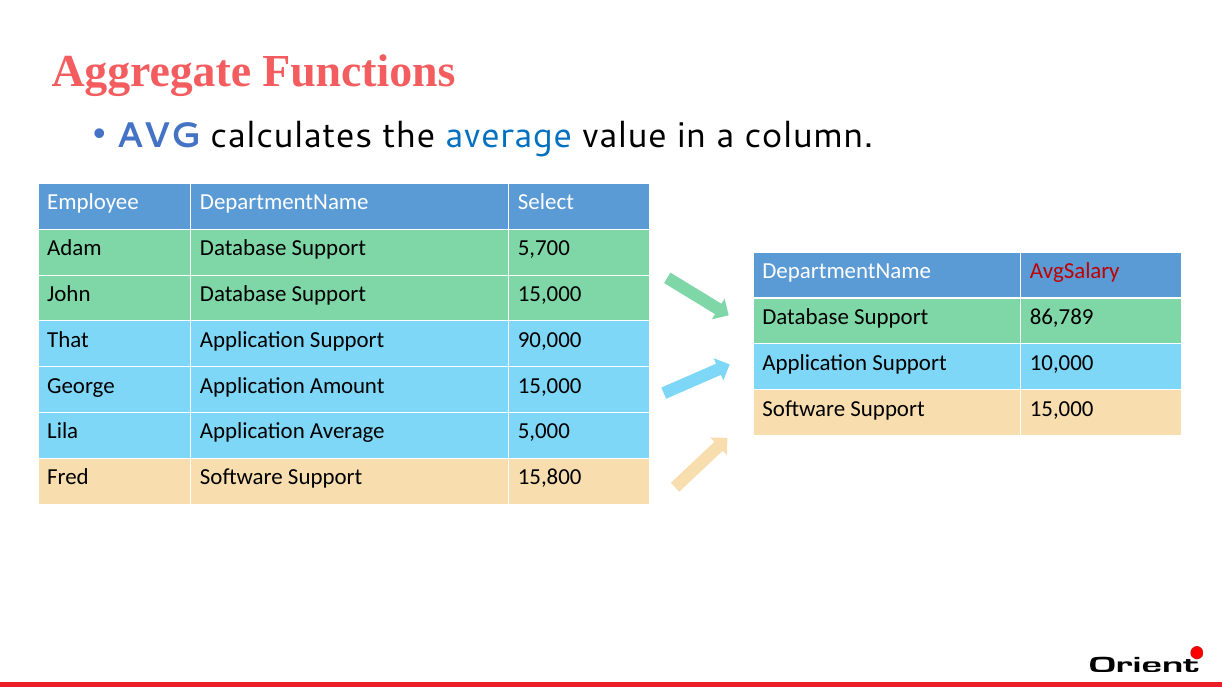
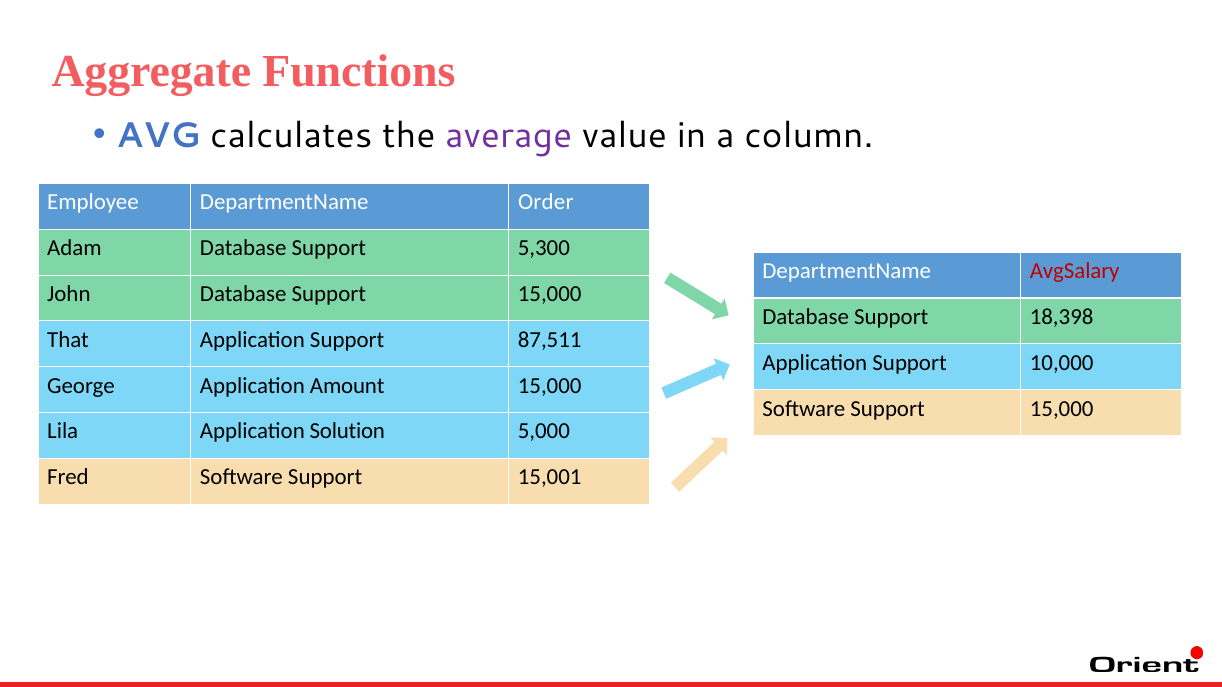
average at (509, 136) colour: blue -> purple
Select: Select -> Order
5,700: 5,700 -> 5,300
86,789: 86,789 -> 18,398
90,000: 90,000 -> 87,511
Application Average: Average -> Solution
15,800: 15,800 -> 15,001
